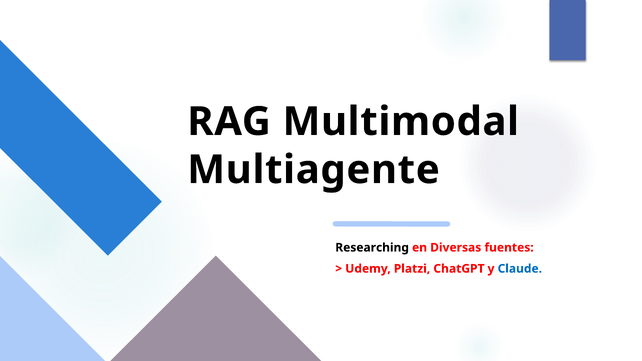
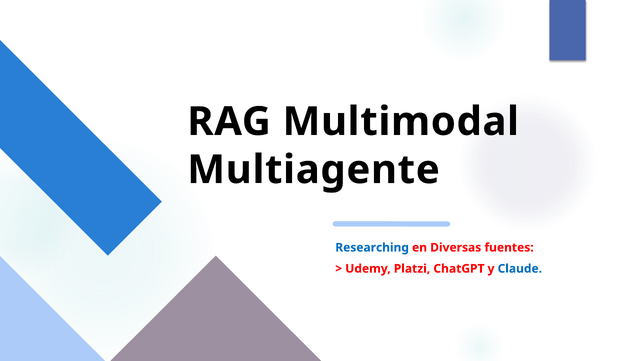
Researching colour: black -> blue
